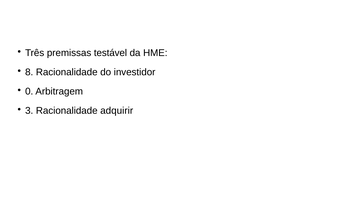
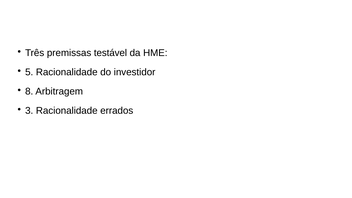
8: 8 -> 5
0: 0 -> 8
adquirir: adquirir -> errados
